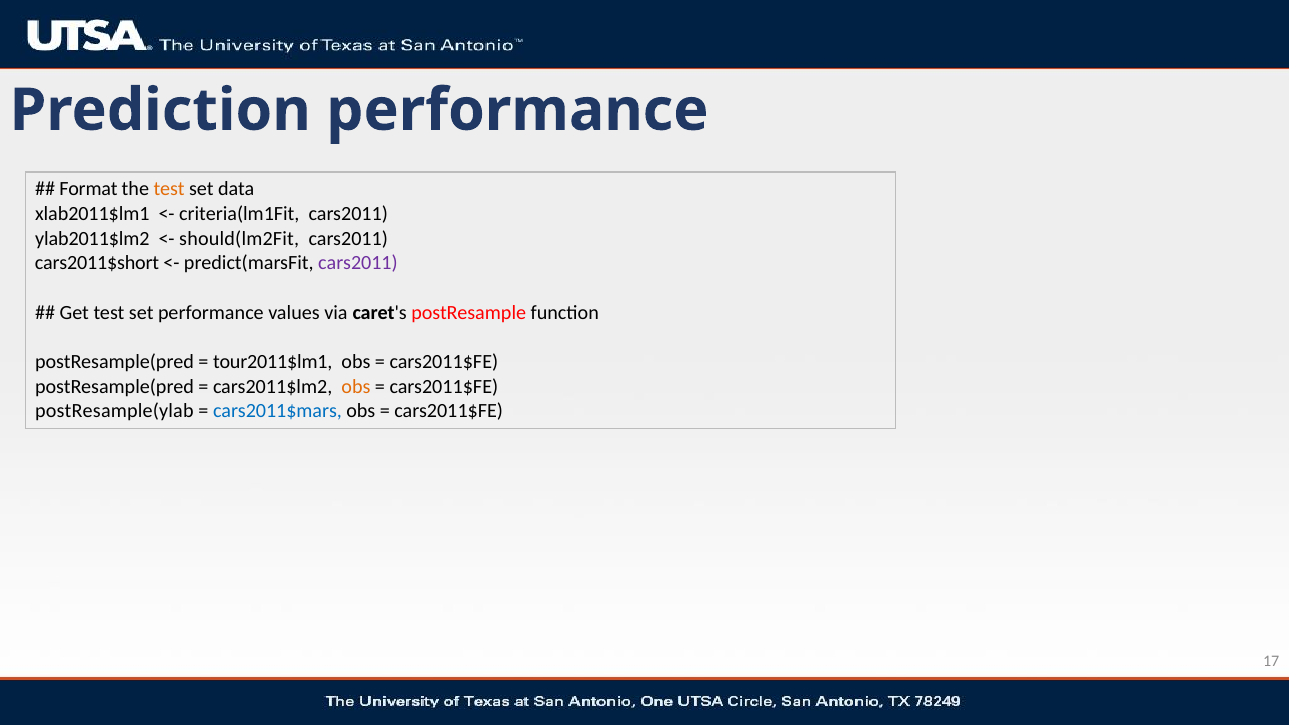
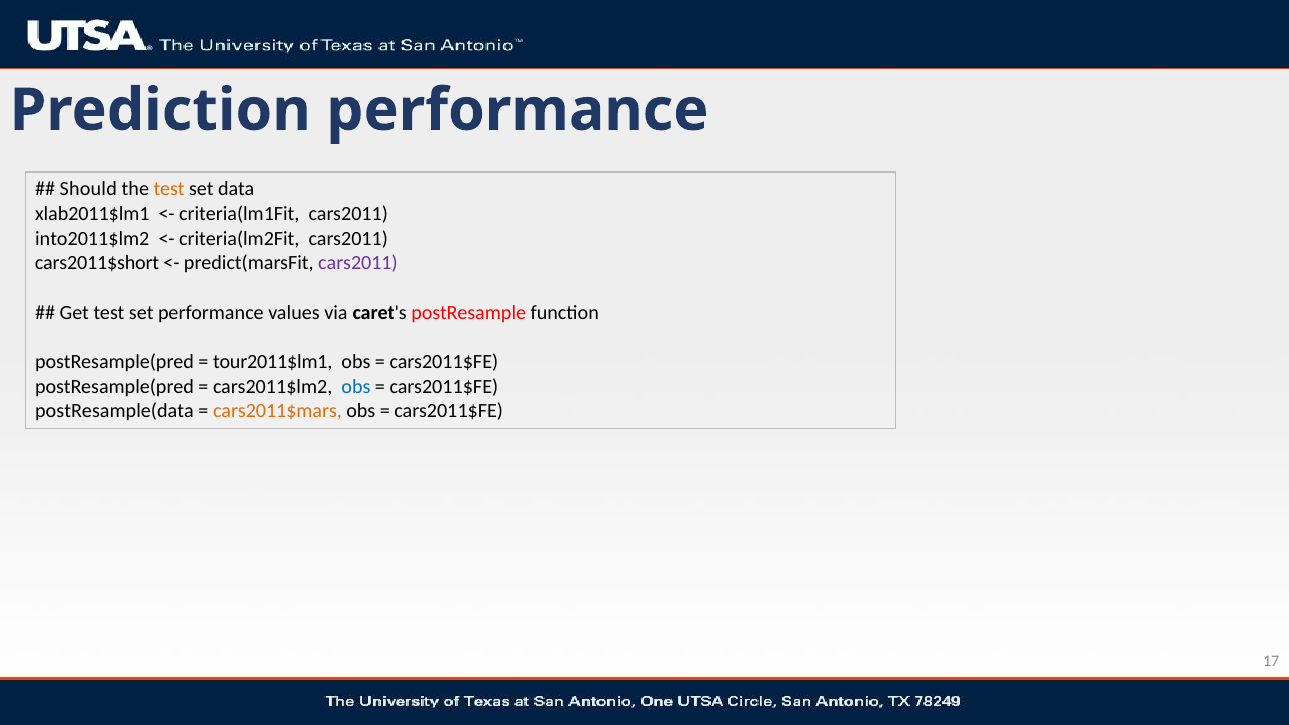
Format: Format -> Should
ylab2011$lm2: ylab2011$lm2 -> into2011$lm2
should(lm2Fit: should(lm2Fit -> criteria(lm2Fit
obs at (356, 387) colour: orange -> blue
postResample(ylab: postResample(ylab -> postResample(data
cars2011$mars colour: blue -> orange
